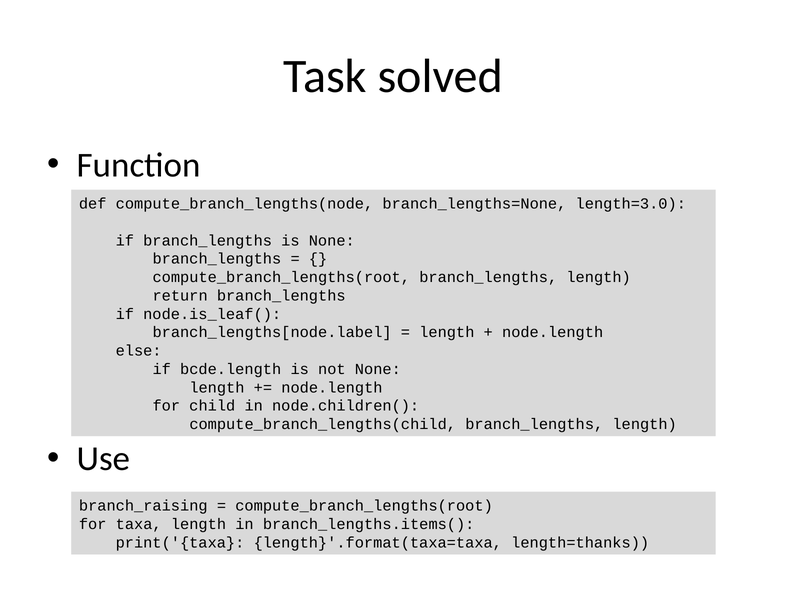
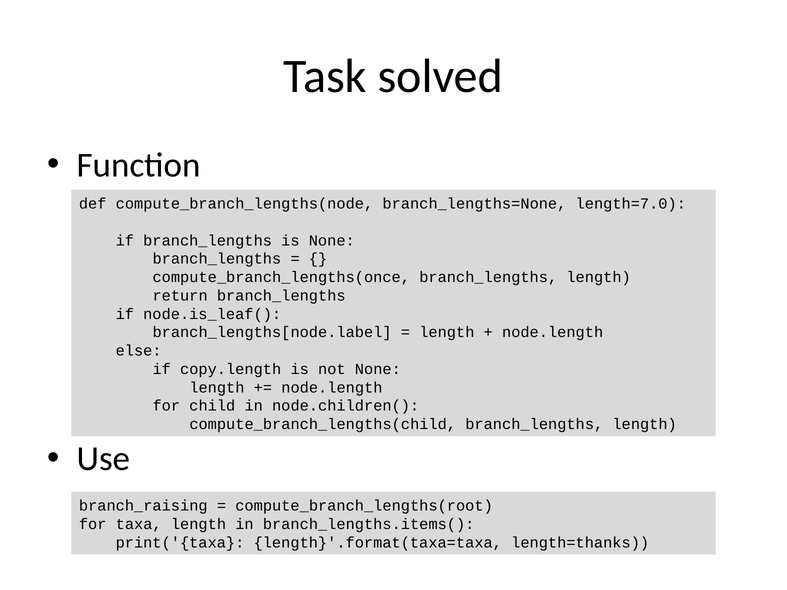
length=3.0: length=3.0 -> length=7.0
compute_branch_lengths(root at (281, 277): compute_branch_lengths(root -> compute_branch_lengths(once
bcde.length: bcde.length -> copy.length
